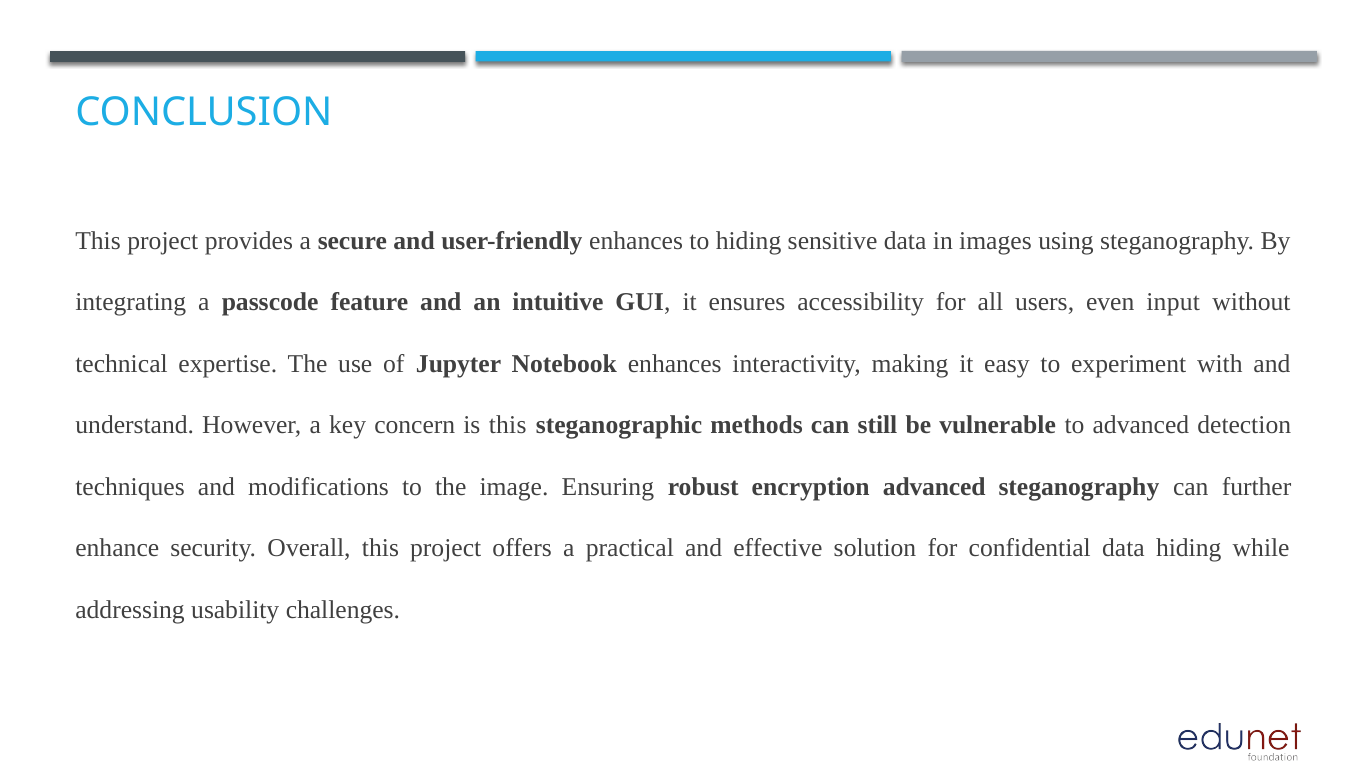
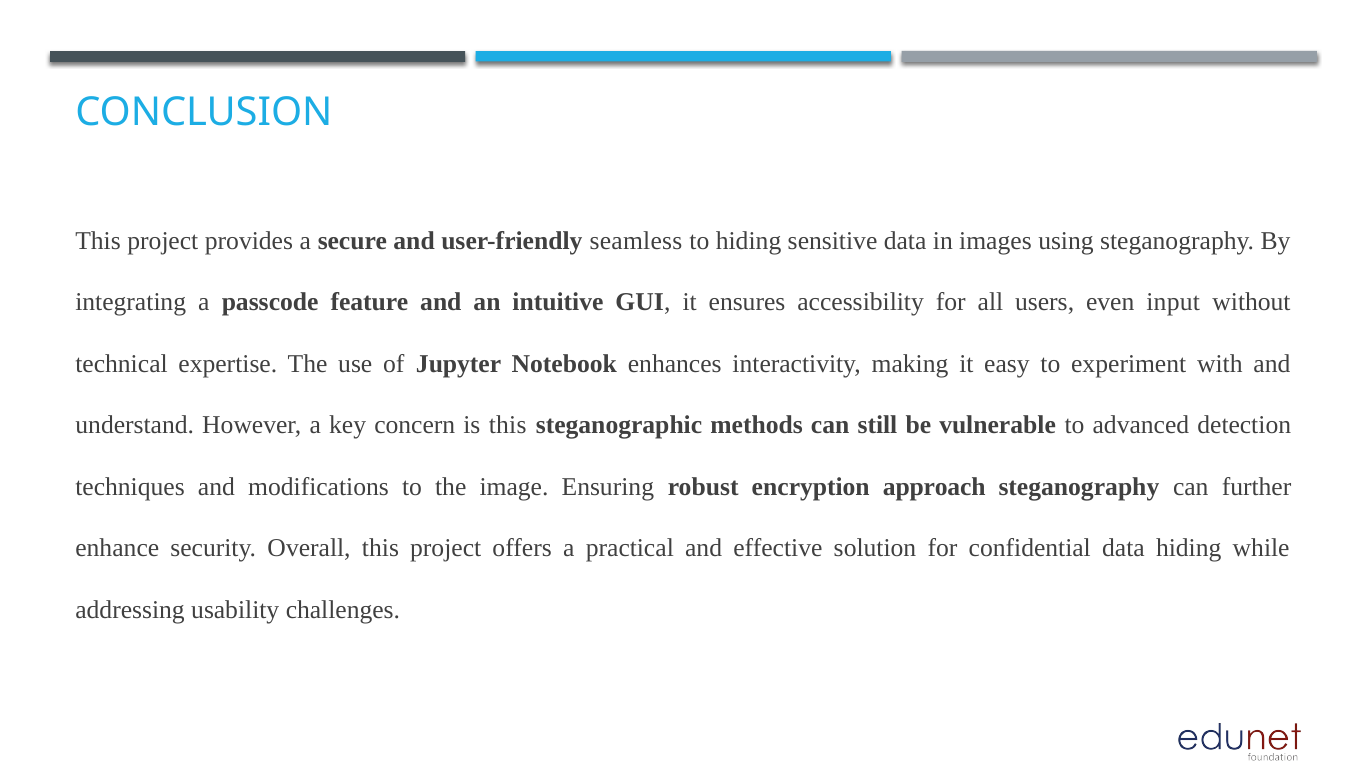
user-friendly enhances: enhances -> seamless
encryption advanced: advanced -> approach
